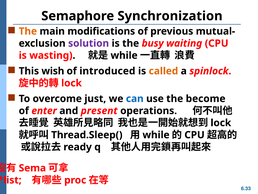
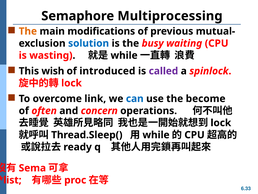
Synchronization: Synchronization -> Multiprocessing
solution colour: purple -> blue
called colour: orange -> purple
just: just -> link
enter: enter -> often
present: present -> concern
